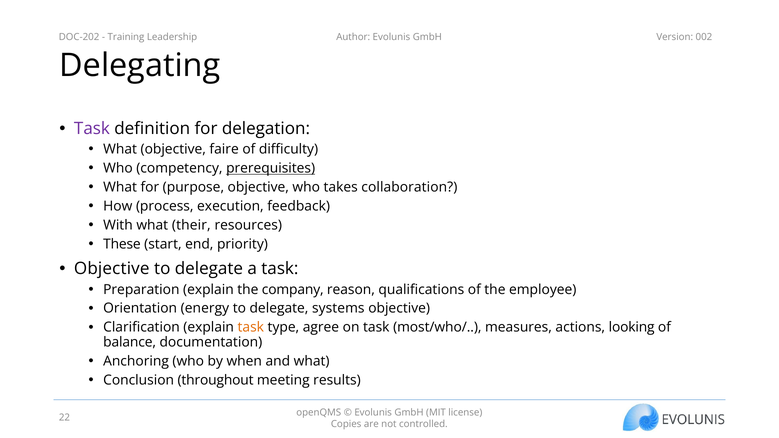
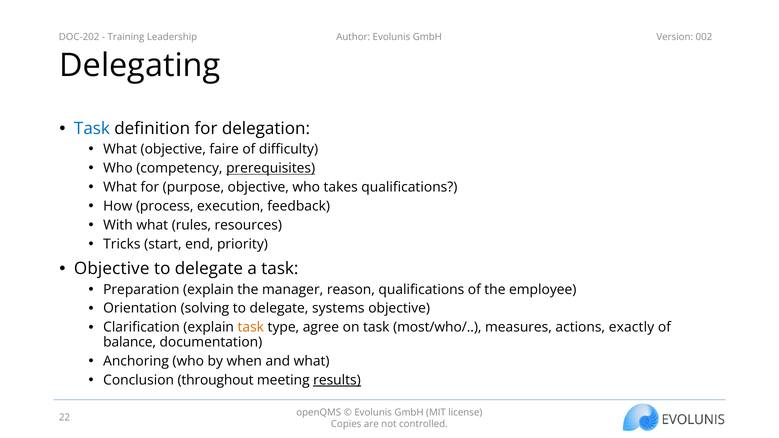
Task at (92, 129) colour: purple -> blue
takes collaboration: collaboration -> qualifications
their: their -> rules
These: These -> Tricks
company: company -> manager
energy: energy -> solving
looking: looking -> exactly
results underline: none -> present
